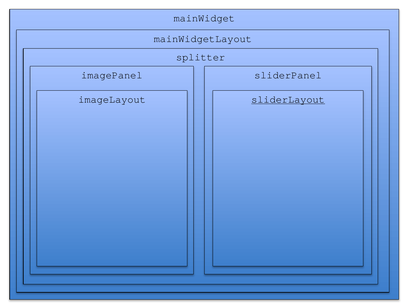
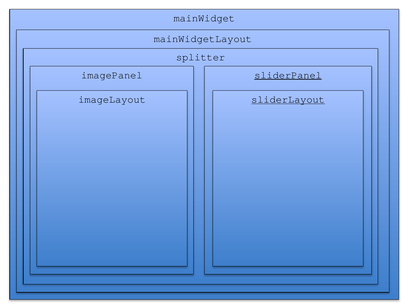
sliderPanel underline: none -> present
